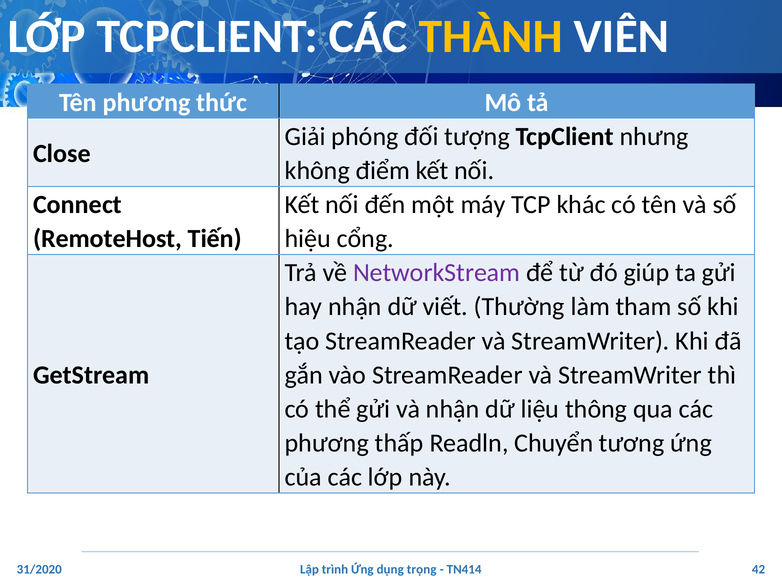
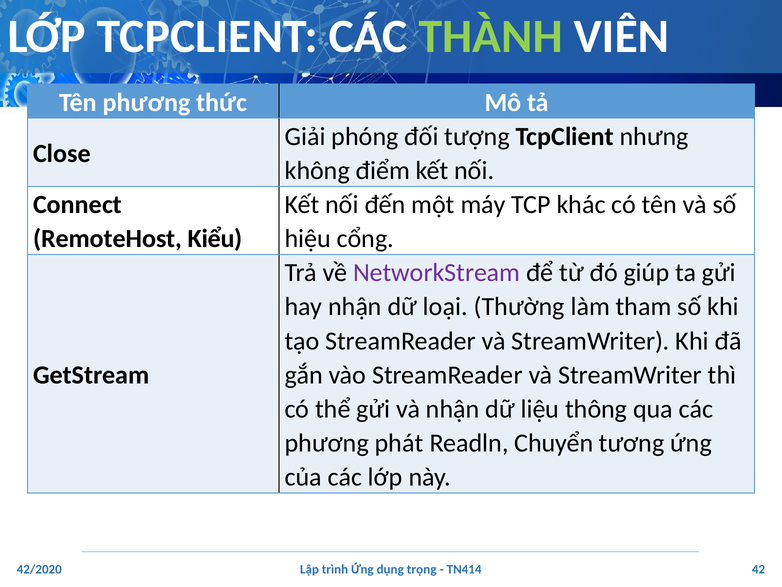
THÀNH colour: yellow -> light green
Tiến: Tiến -> Kiểu
viết: viết -> loại
thấp: thấp -> phát
31/2020: 31/2020 -> 42/2020
